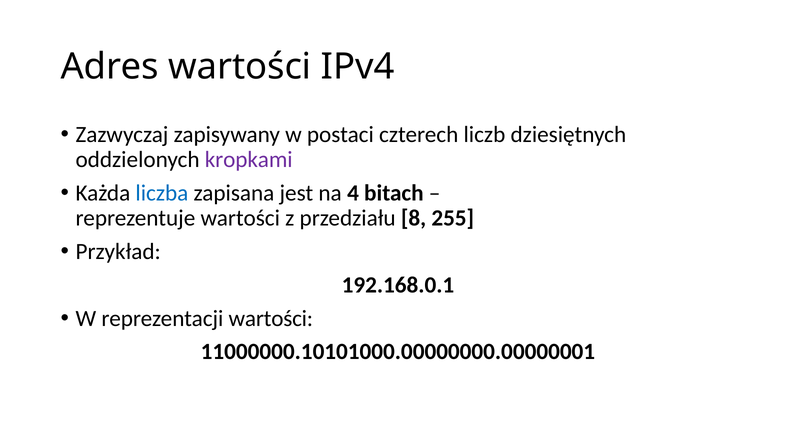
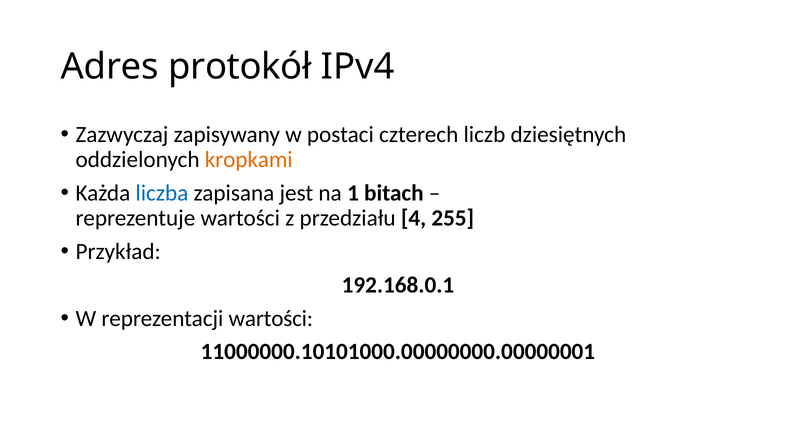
Adres wartości: wartości -> protokół
kropkami colour: purple -> orange
4: 4 -> 1
8: 8 -> 4
